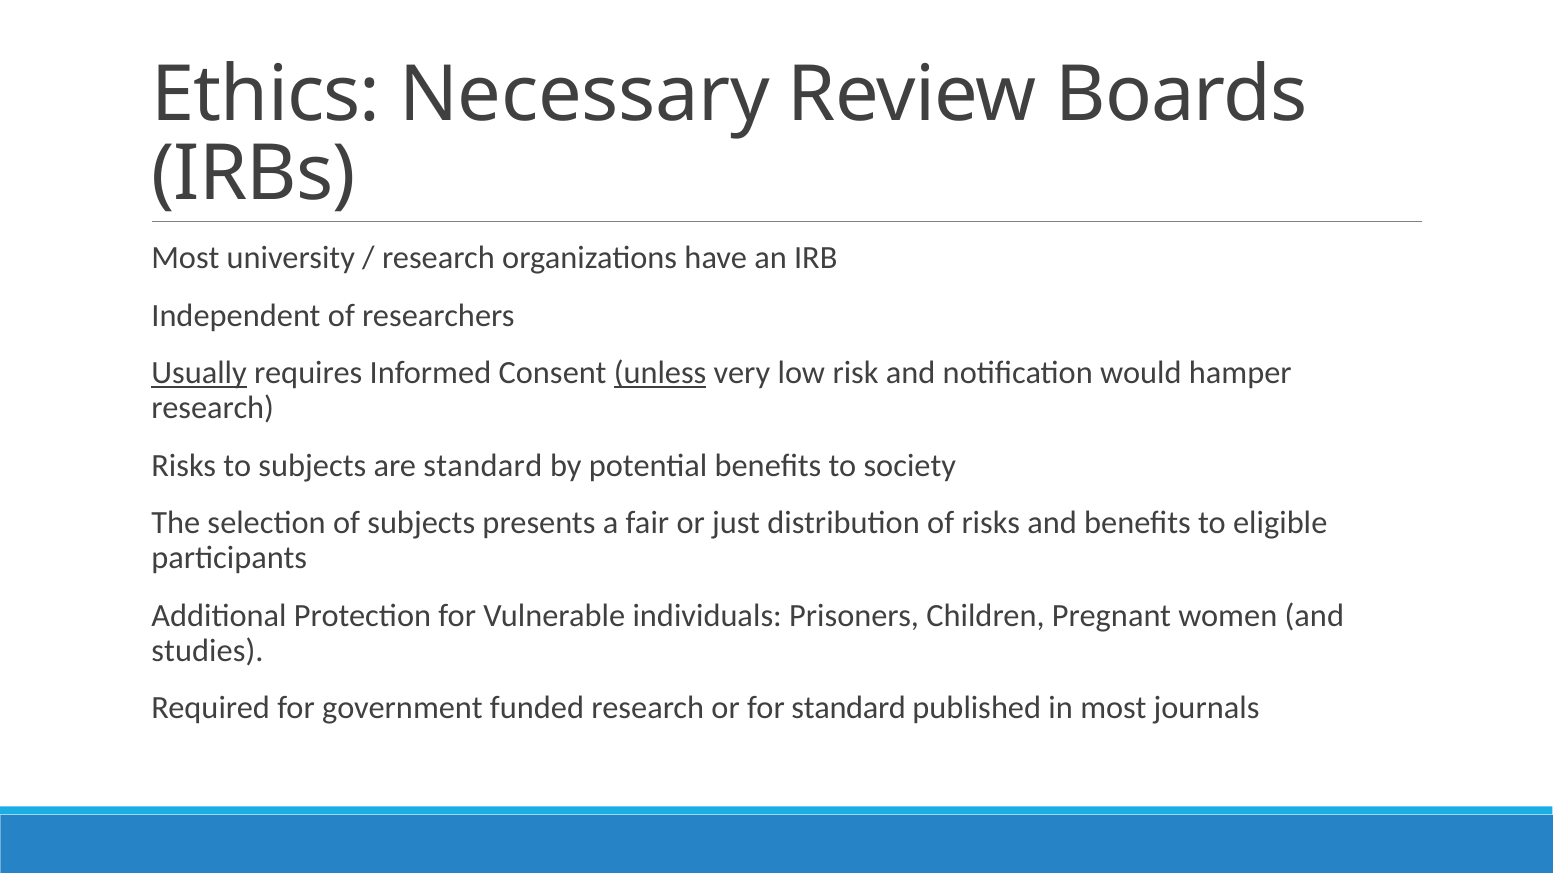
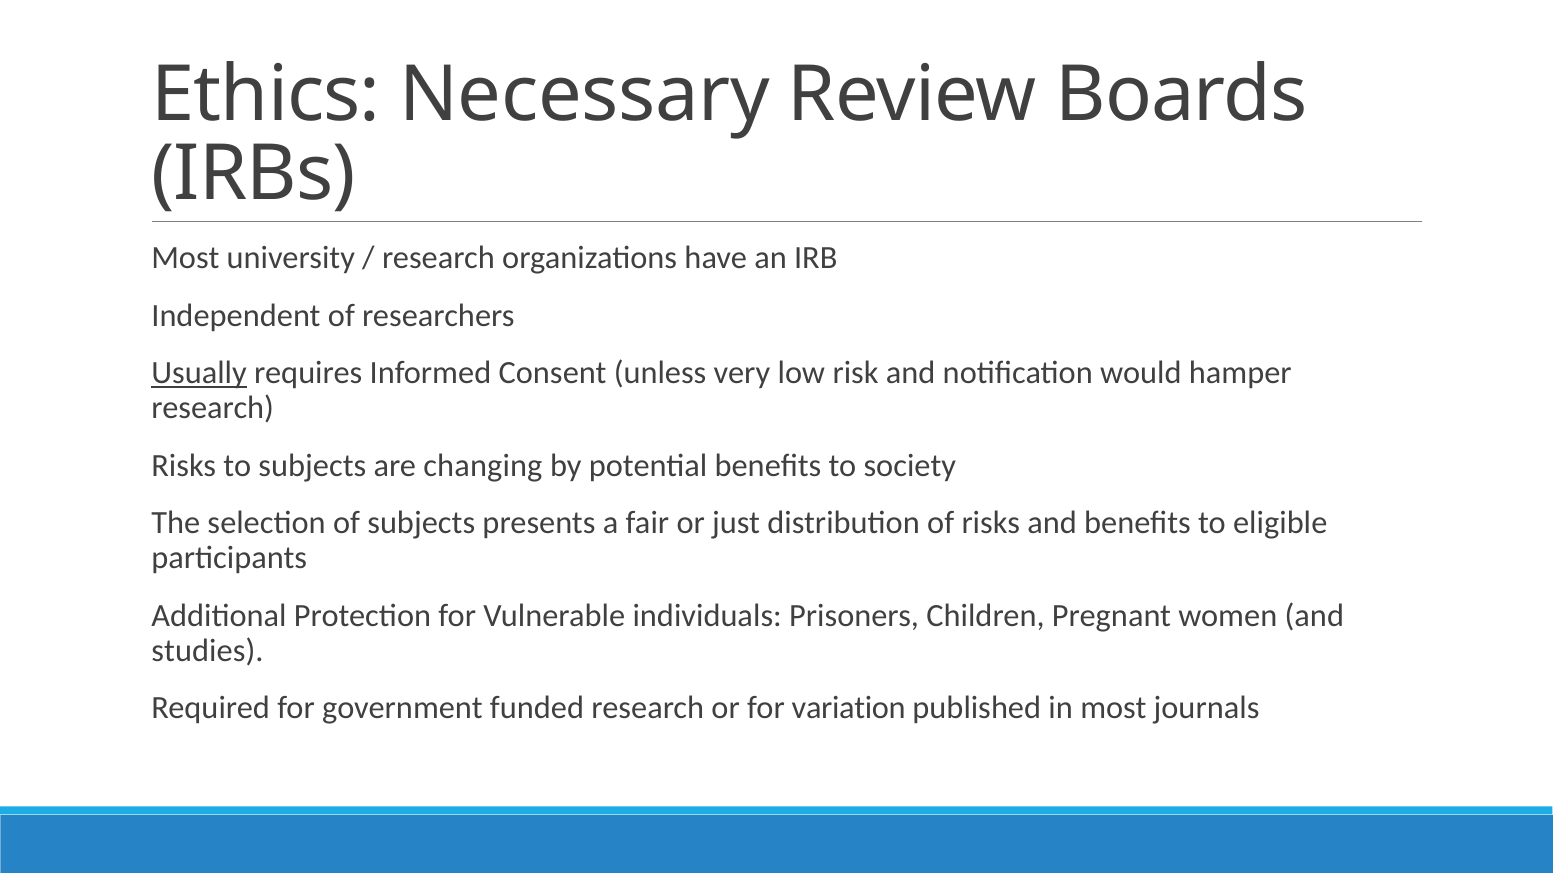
unless underline: present -> none
are standard: standard -> changing
for standard: standard -> variation
